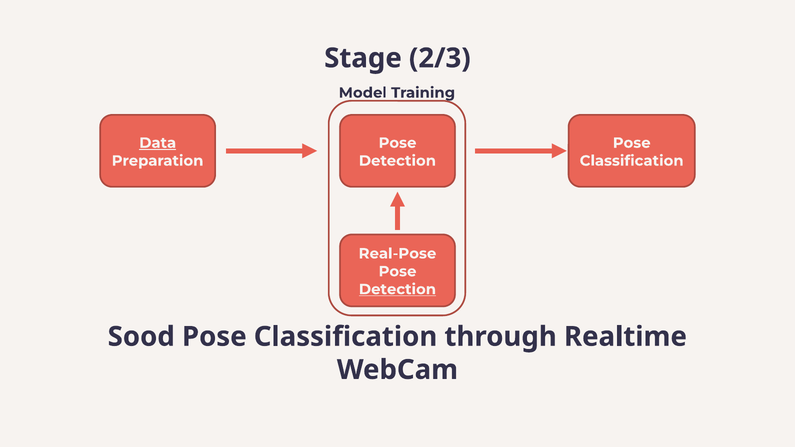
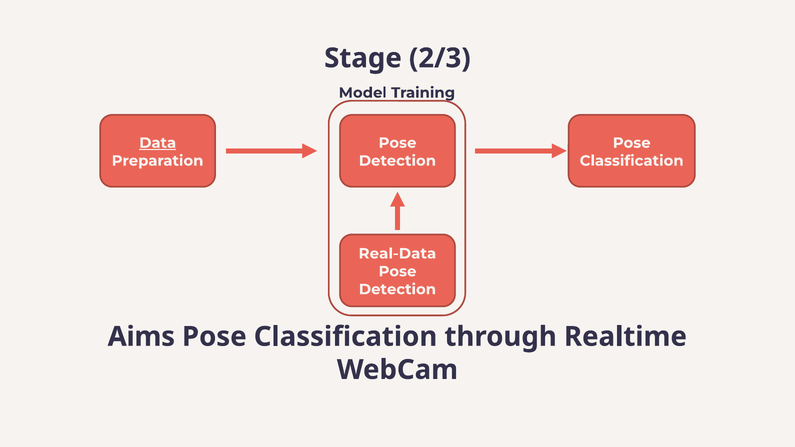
Real-Pose: Real-Pose -> Real-Data
Detection at (397, 289) underline: present -> none
Sood: Sood -> Aims
